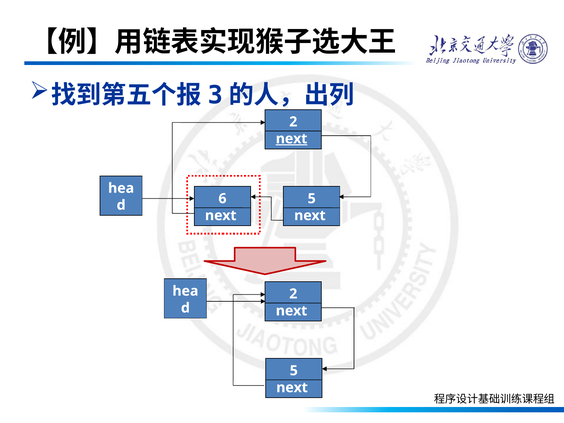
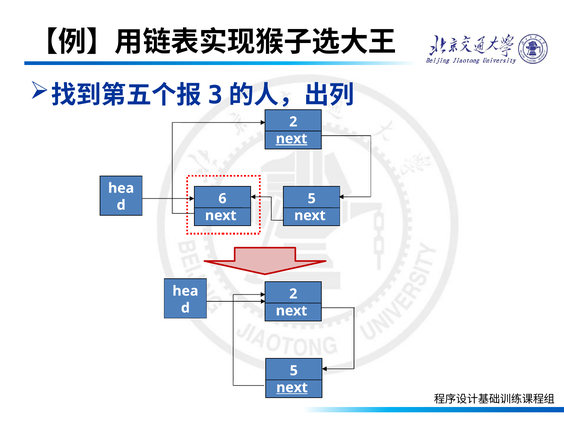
next at (292, 388) underline: none -> present
